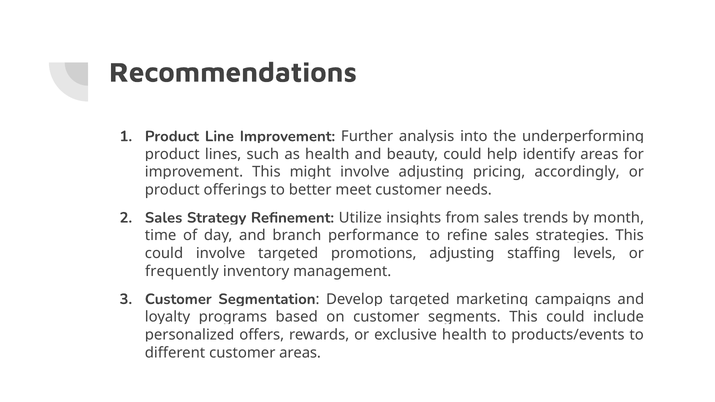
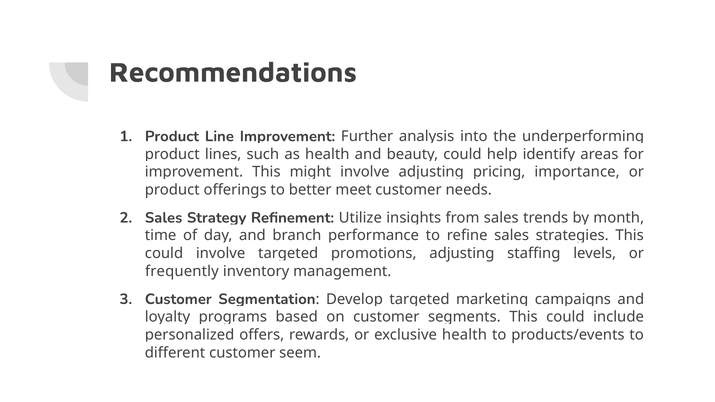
accordingly: accordingly -> importance
customer areas: areas -> seem
